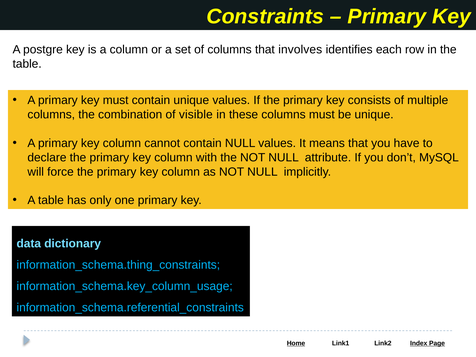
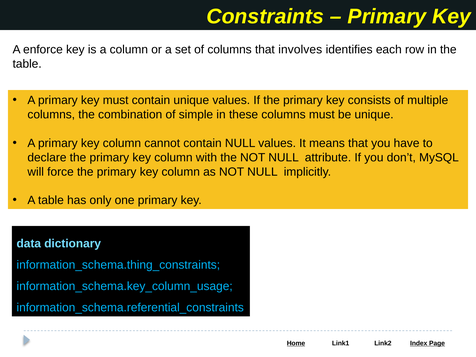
postgre: postgre -> enforce
visible: visible -> simple
